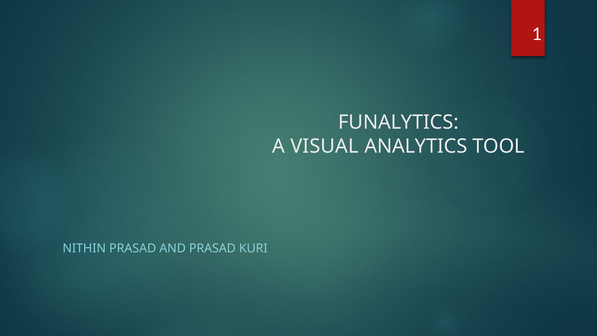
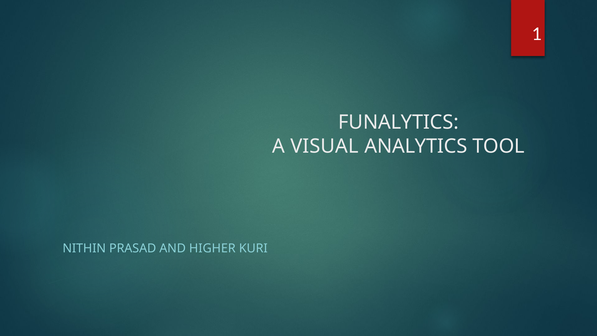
AND PRASAD: PRASAD -> HIGHER
